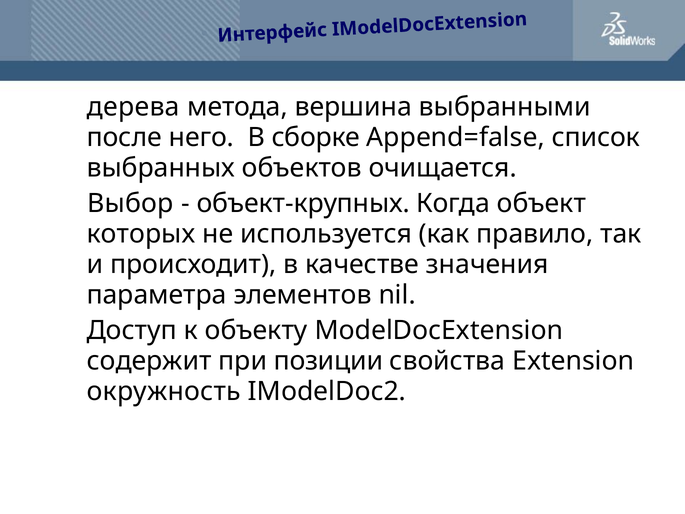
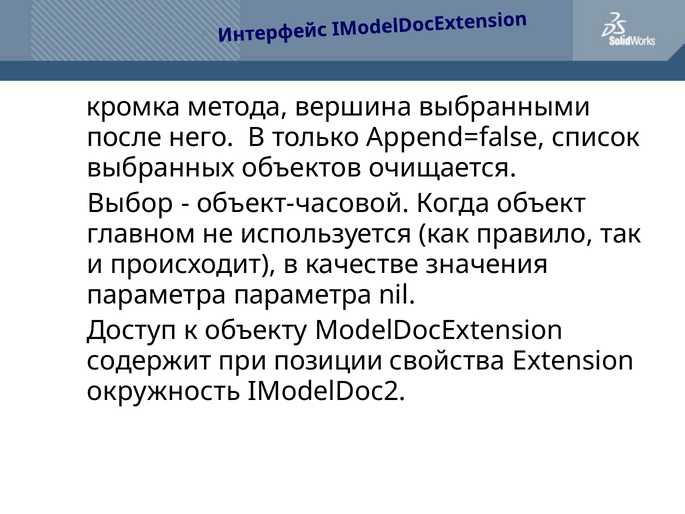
дерева: дерева -> кромка
сборке: сборке -> только
объект-крупных: объект-крупных -> объект-часовой
которых: которых -> главном
параметра элементов: элементов -> параметра
